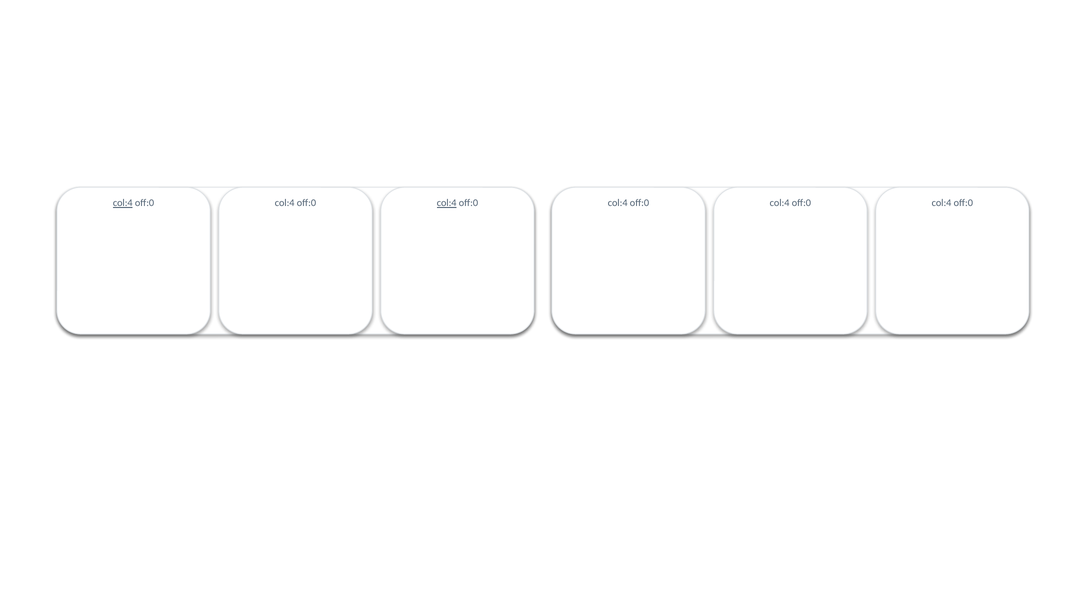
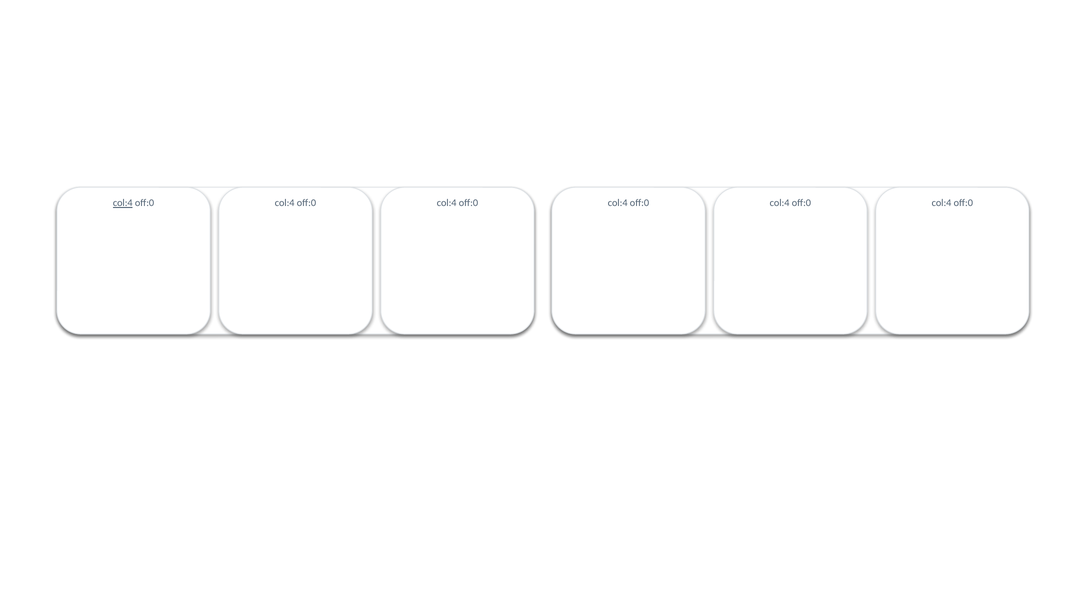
col:4 at (447, 203) underline: present -> none
